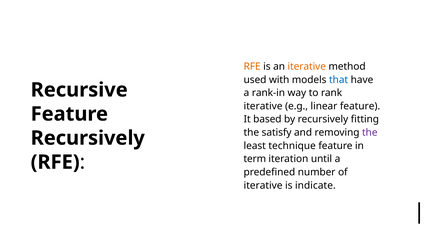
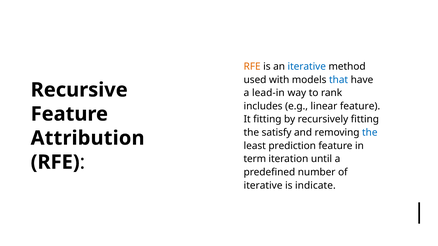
iterative at (307, 67) colour: orange -> blue
rank-in: rank-in -> lead-in
iterative at (263, 106): iterative -> includes
It based: based -> fitting
the at (370, 133) colour: purple -> blue
Recursively at (88, 138): Recursively -> Attribution
technique: technique -> prediction
